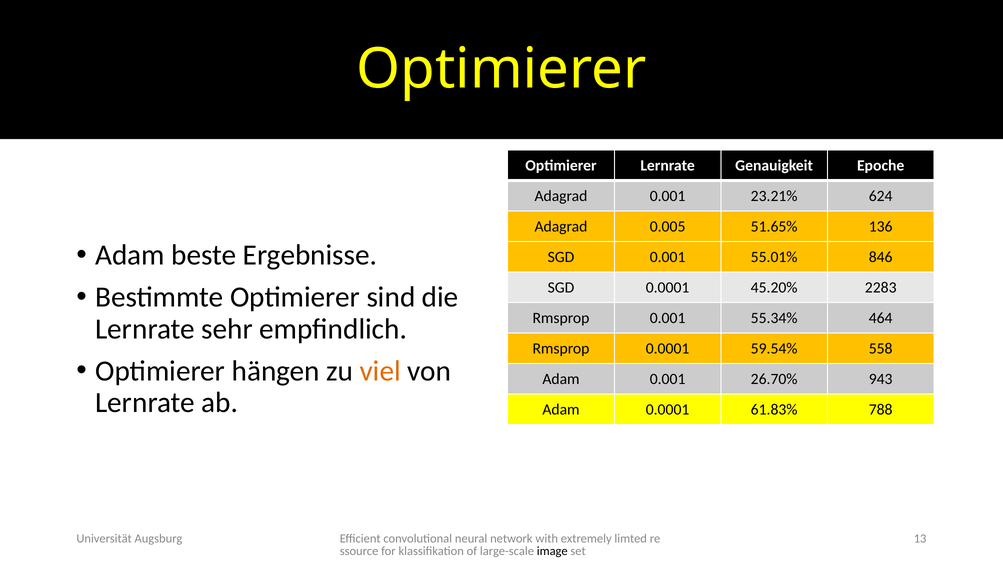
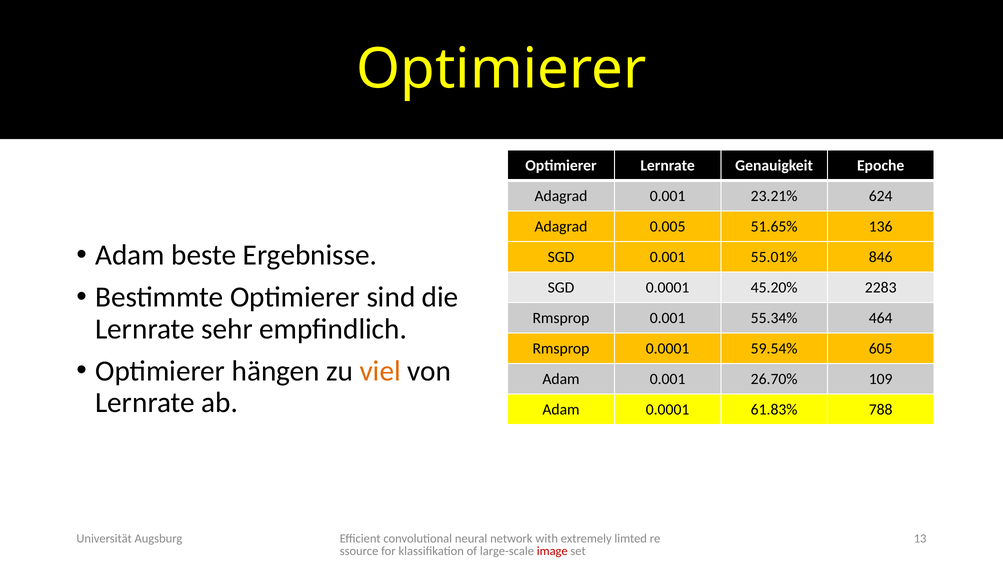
558: 558 -> 605
943: 943 -> 109
image colour: black -> red
